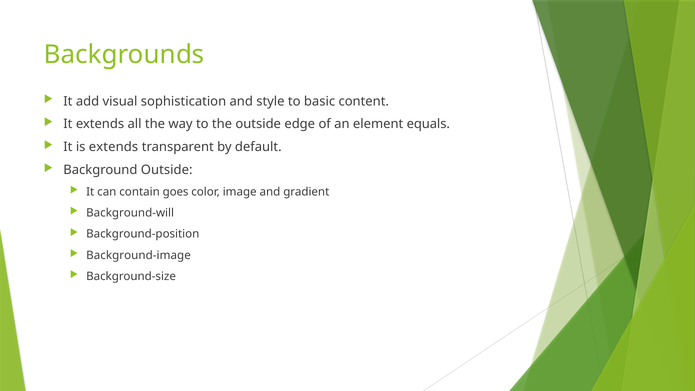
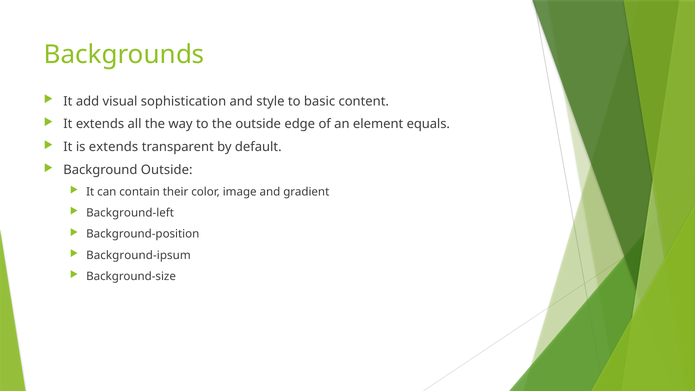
goes: goes -> their
Background-will: Background-will -> Background-left
Background-image: Background-image -> Background-ipsum
